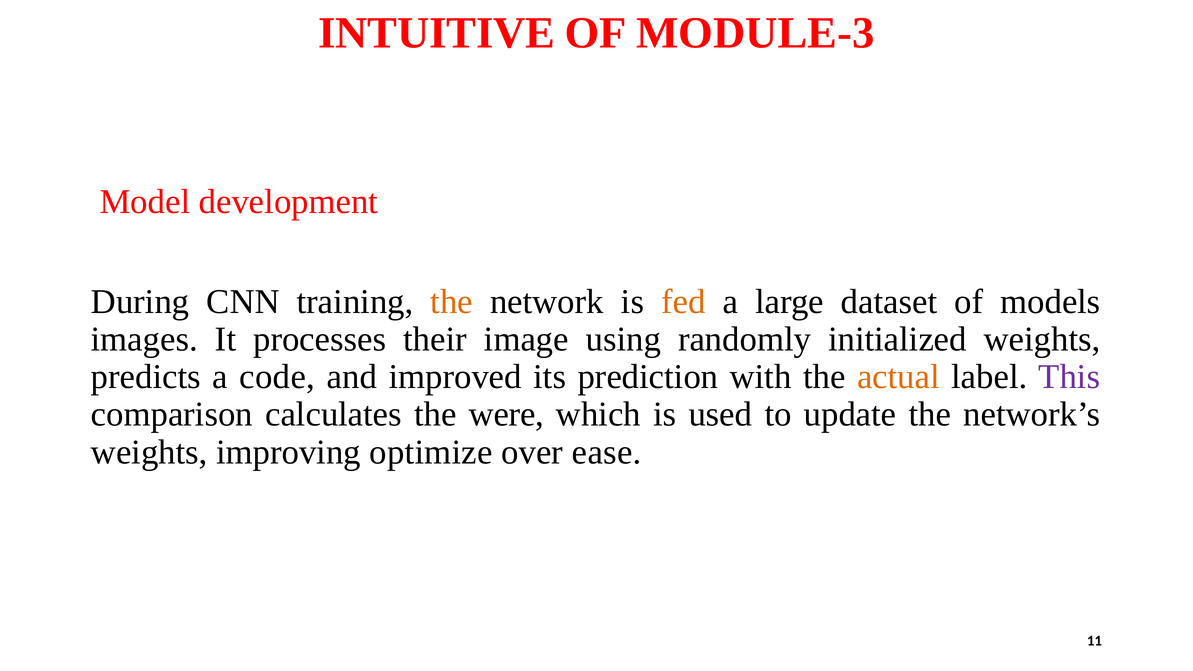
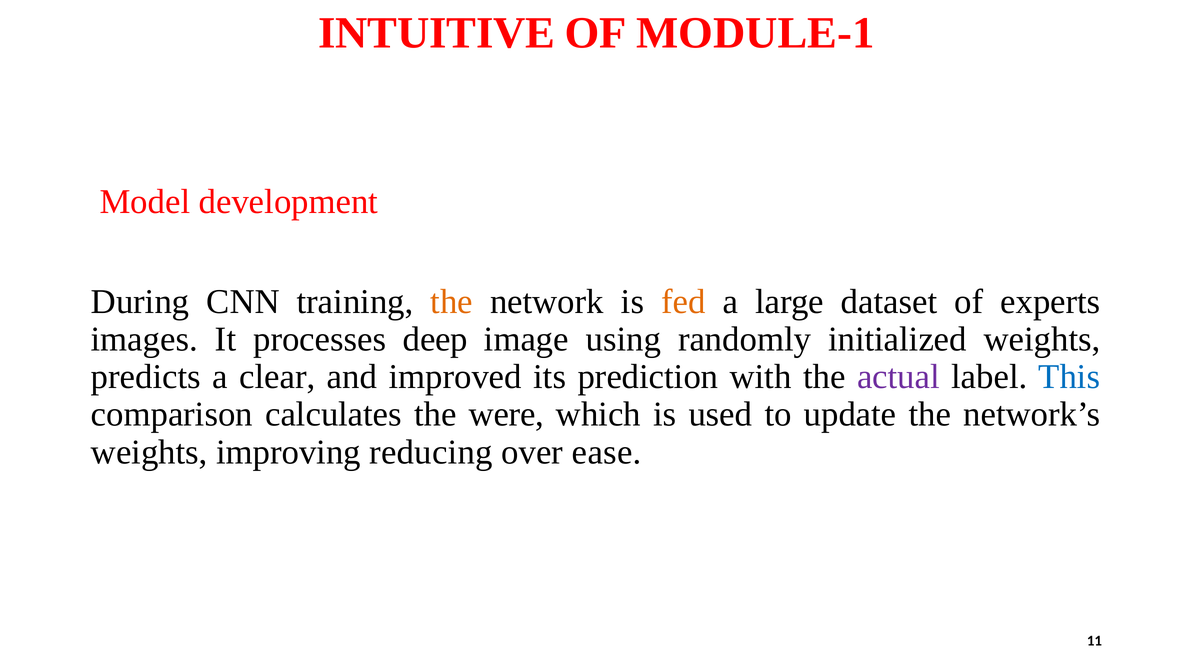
MODULE-3: MODULE-3 -> MODULE-1
models: models -> experts
their: their -> deep
code: code -> clear
actual colour: orange -> purple
This colour: purple -> blue
optimize: optimize -> reducing
